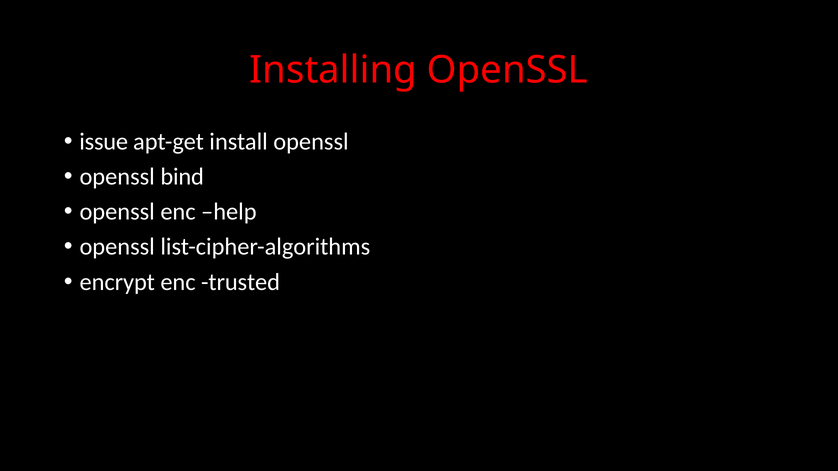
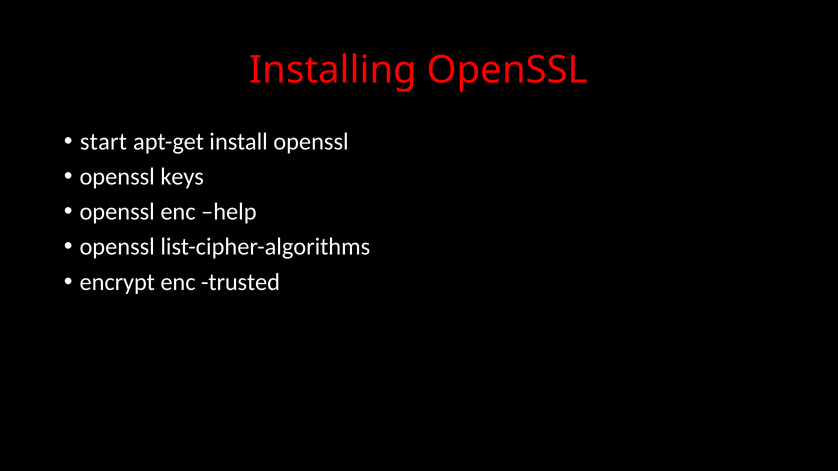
issue: issue -> start
bind: bind -> keys
